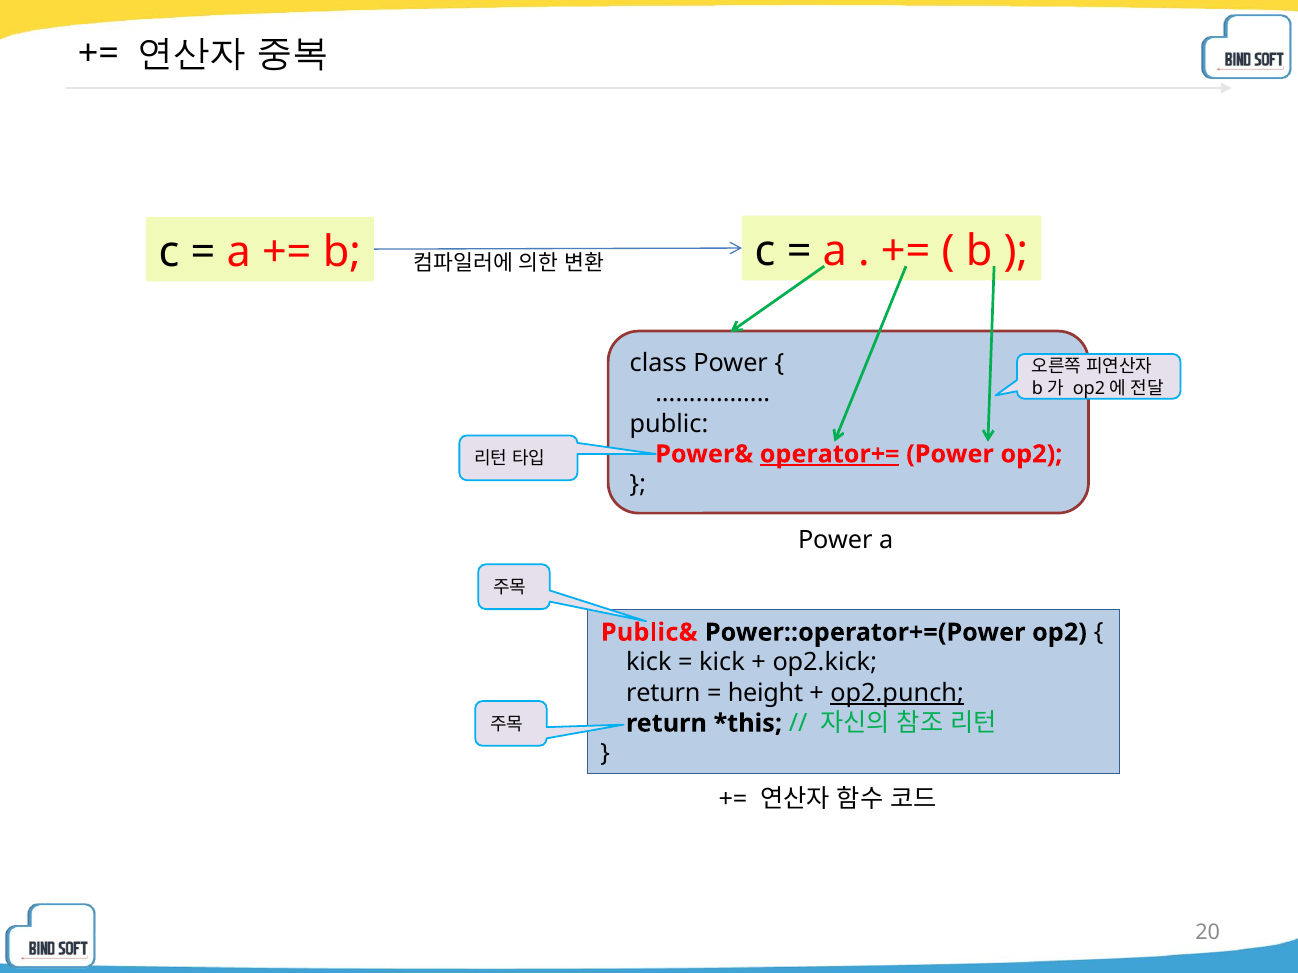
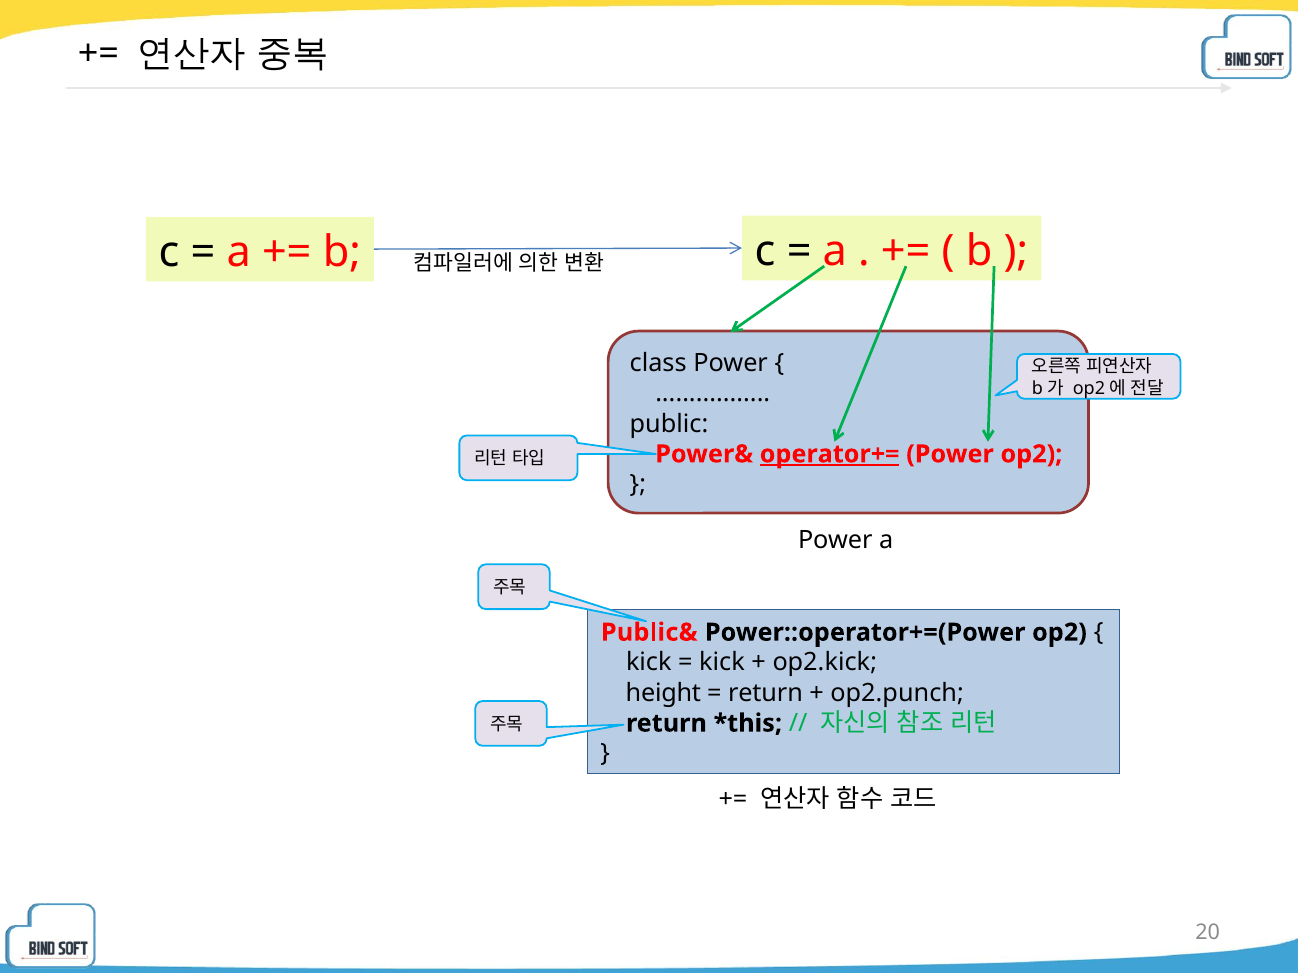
return at (663, 693): return -> height
height at (766, 693): height -> return
op2.punch underline: present -> none
